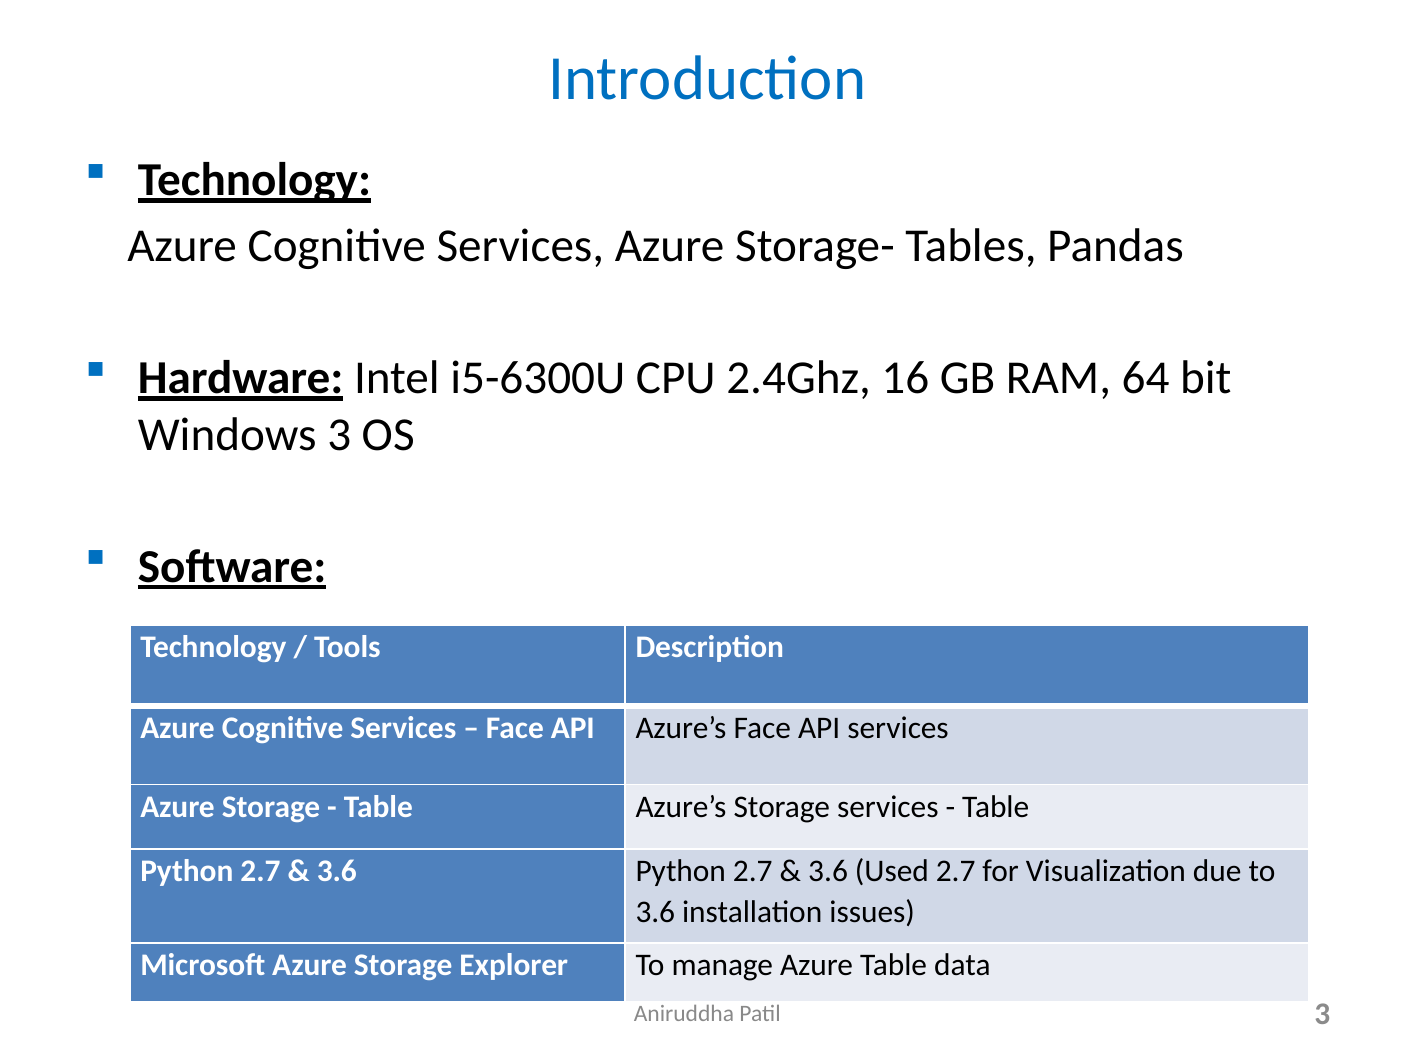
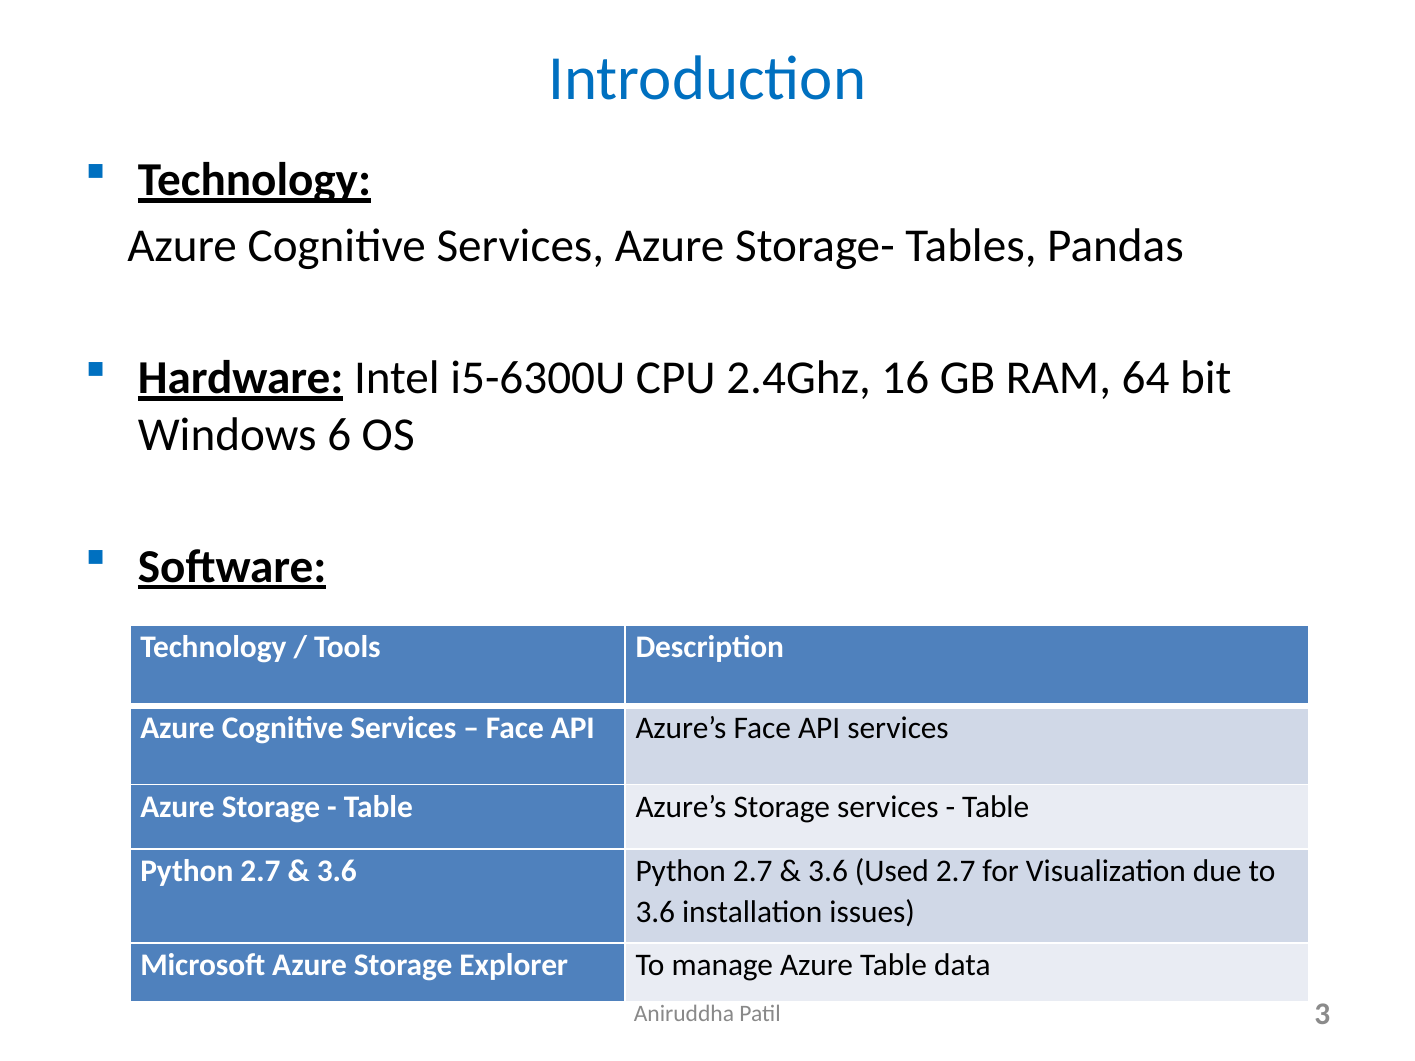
Windows 3: 3 -> 6
